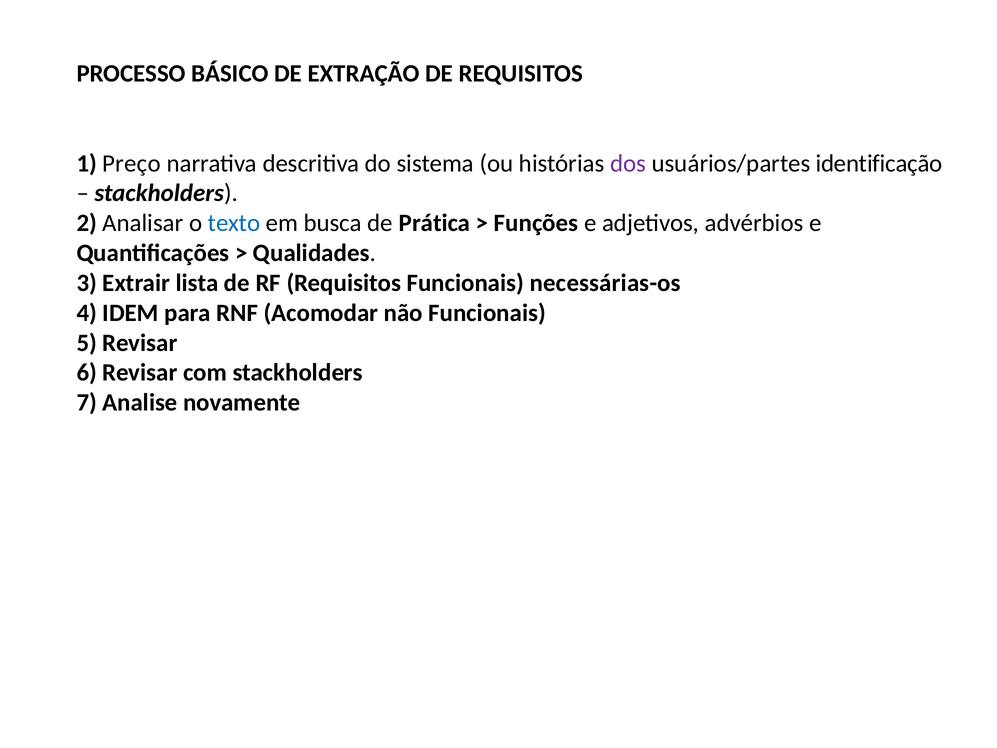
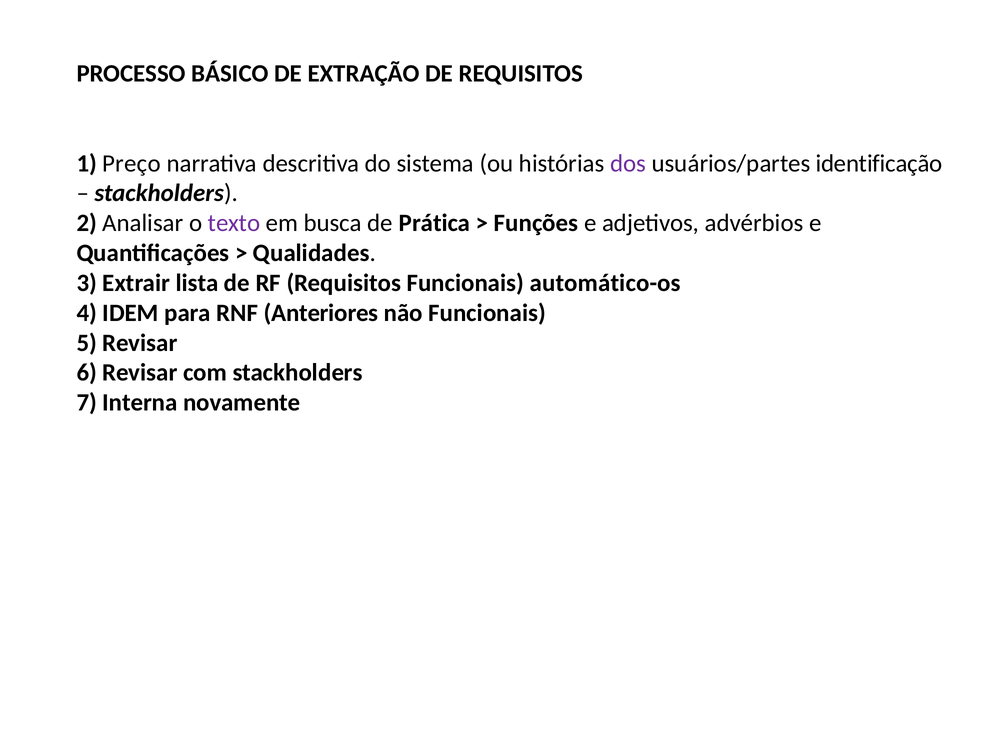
texto colour: blue -> purple
necessárias-os: necessárias-os -> automático-os
Acomodar: Acomodar -> Anteriores
Analise: Analise -> Interna
